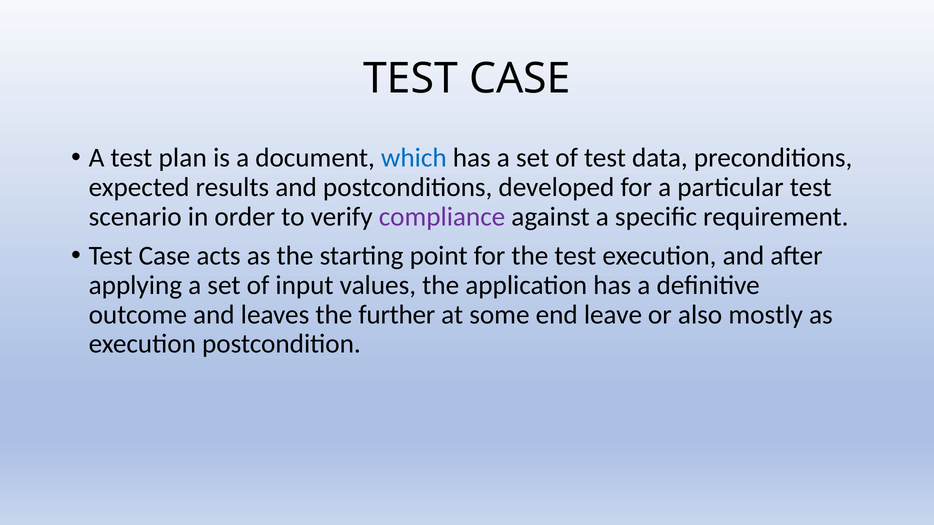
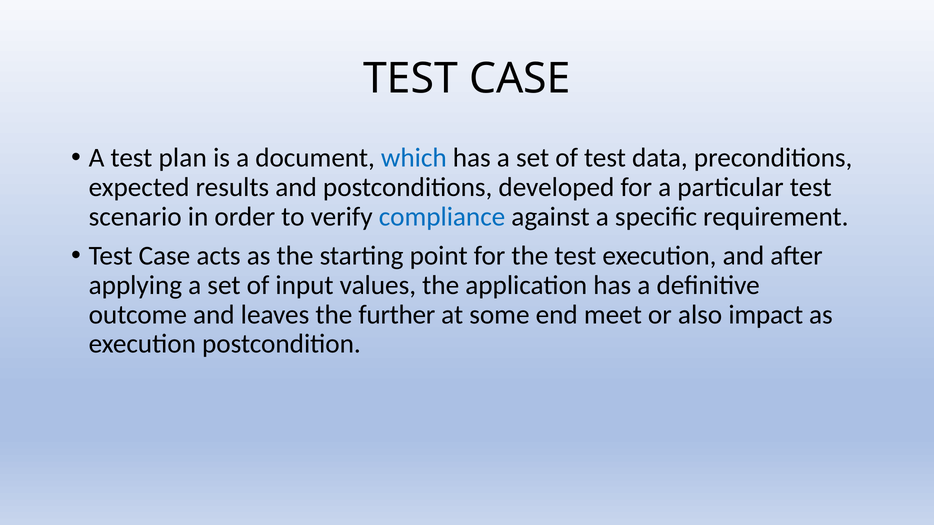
compliance colour: purple -> blue
leave: leave -> meet
mostly: mostly -> impact
